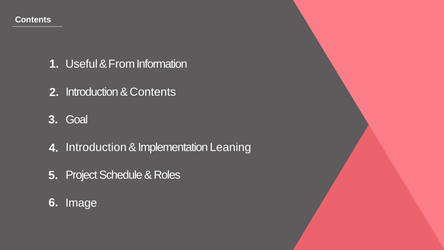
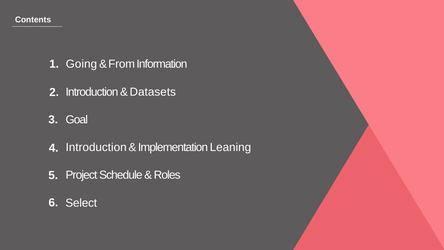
Useful: Useful -> Going
Contents at (153, 92): Contents -> Datasets
Image: Image -> Select
